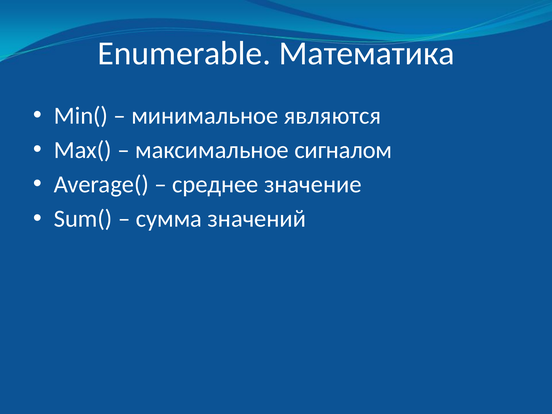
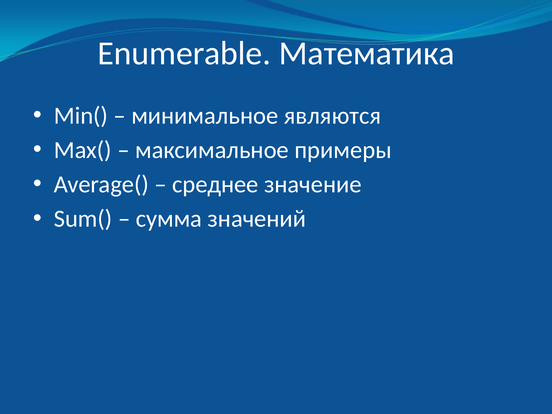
сигналом: сигналом -> примеры
